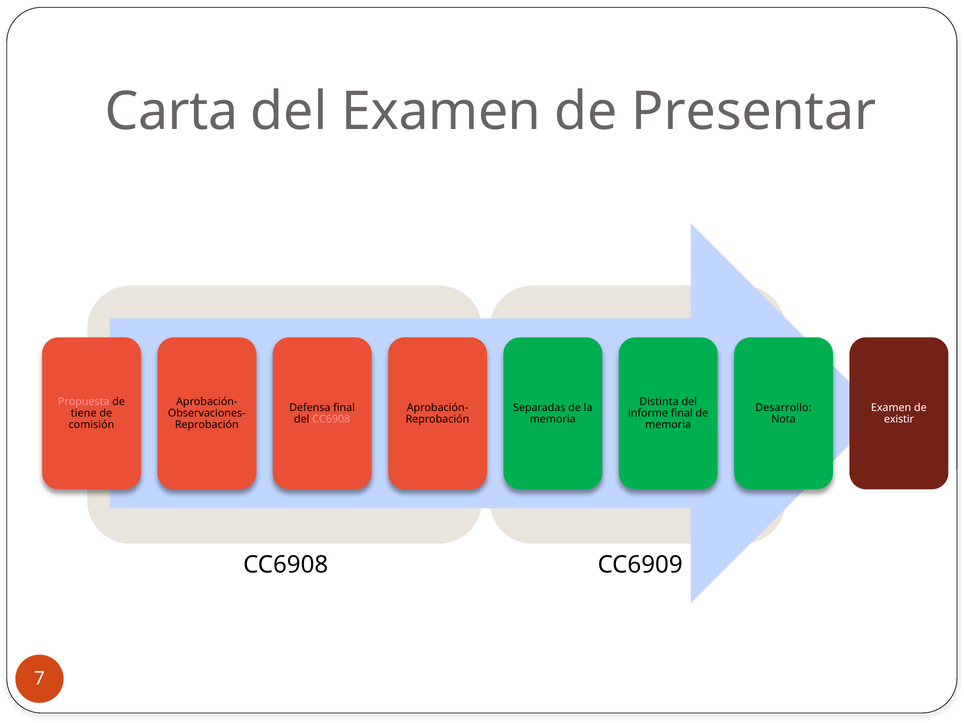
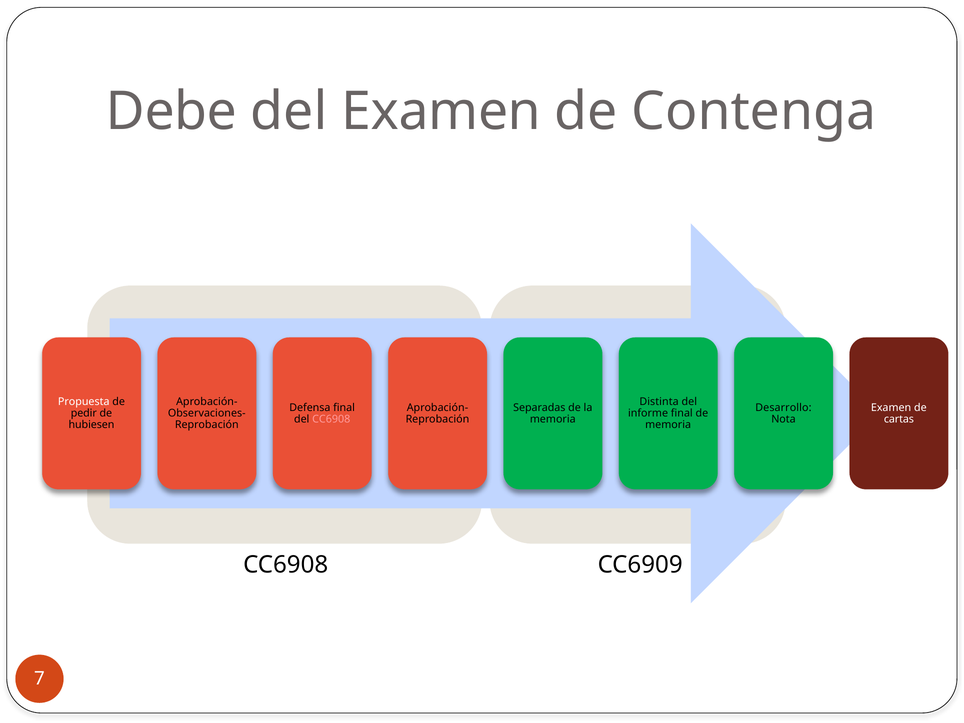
Carta: Carta -> Debe
Presentar: Presentar -> Contenga
Propuesta colour: pink -> white
tiene: tiene -> pedir
existir: existir -> cartas
comisión: comisión -> hubiesen
